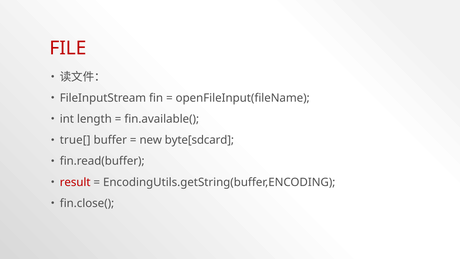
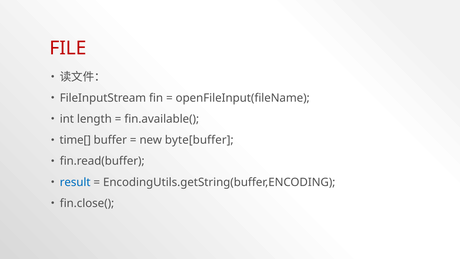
true[: true[ -> time[
byte[sdcard: byte[sdcard -> byte[buffer
result colour: red -> blue
